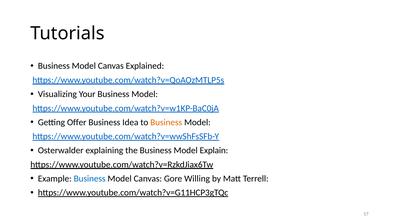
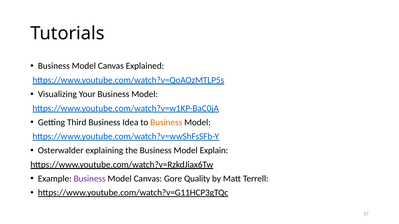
Offer: Offer -> Third
Business at (90, 179) colour: blue -> purple
Willing: Willing -> Quality
